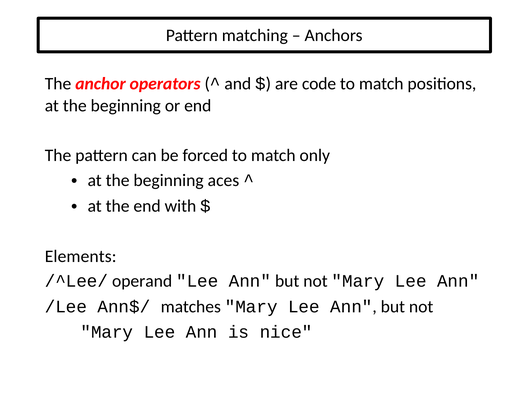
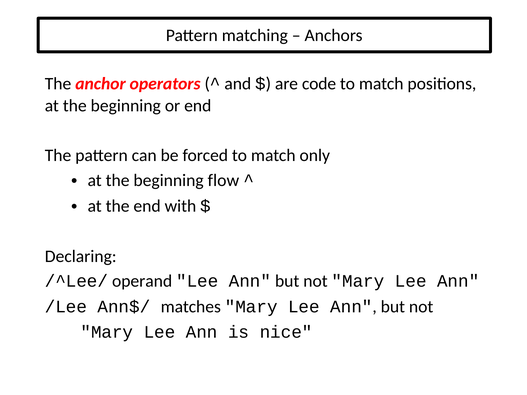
aces: aces -> flow
Elements: Elements -> Declaring
